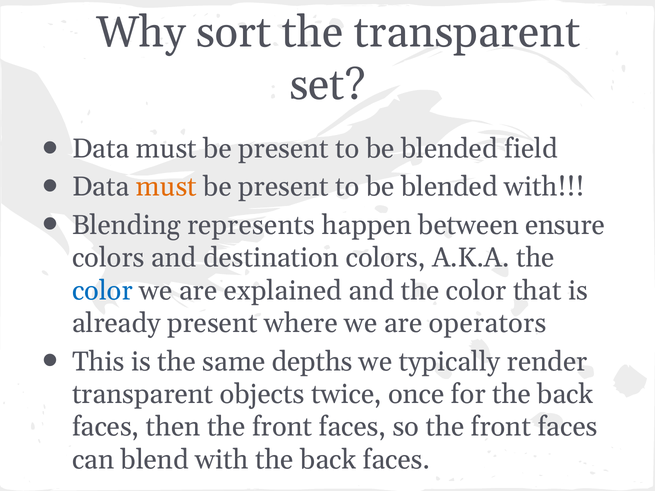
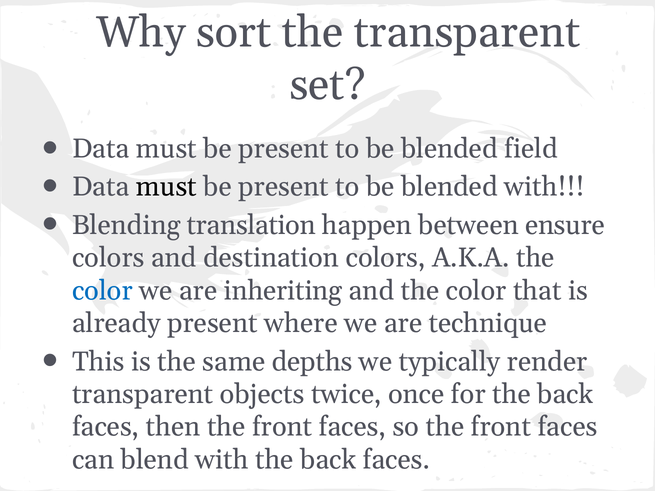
must at (166, 187) colour: orange -> black
represents: represents -> translation
explained: explained -> inheriting
operators: operators -> technique
